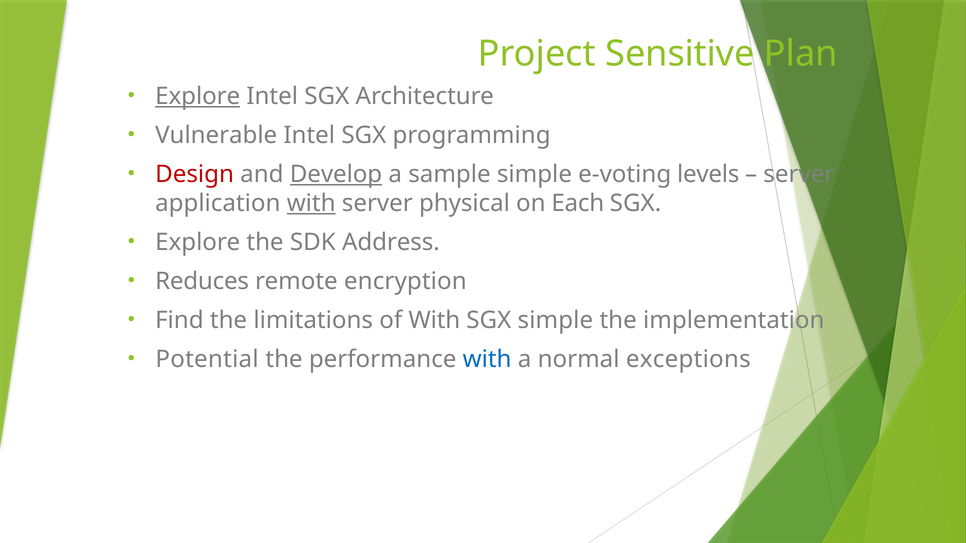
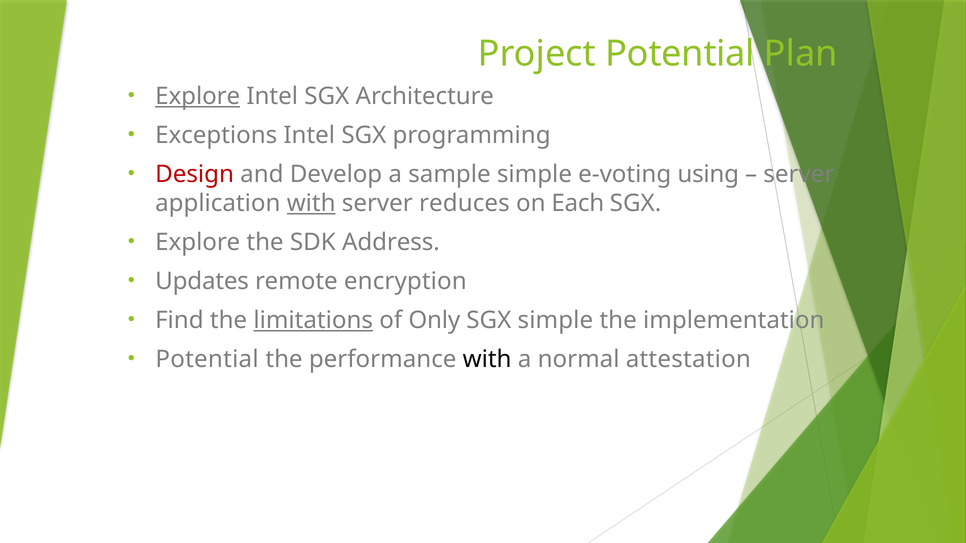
Project Sensitive: Sensitive -> Potential
Vulnerable: Vulnerable -> Exceptions
Develop underline: present -> none
levels: levels -> using
physical: physical -> reduces
Reduces: Reduces -> Updates
limitations underline: none -> present
of With: With -> Only
with at (487, 360) colour: blue -> black
exceptions: exceptions -> attestation
